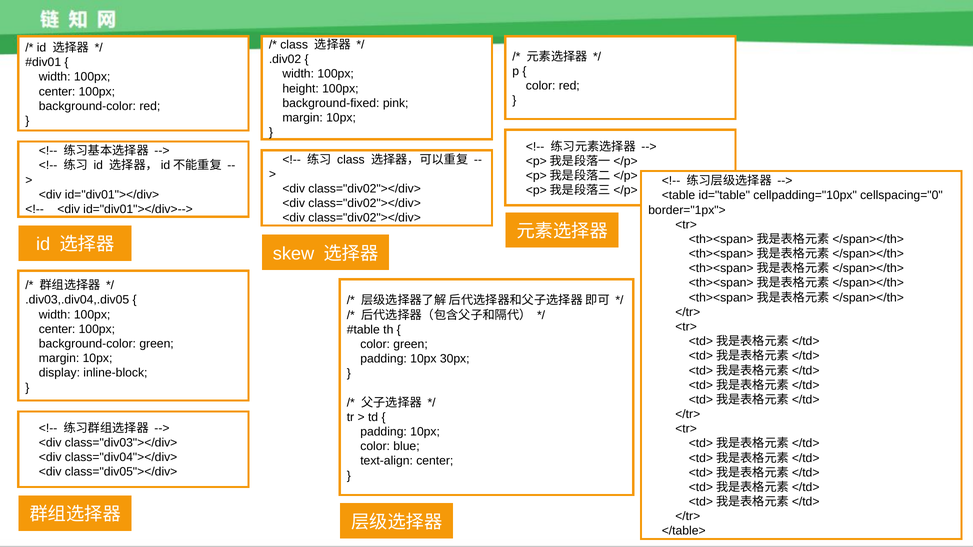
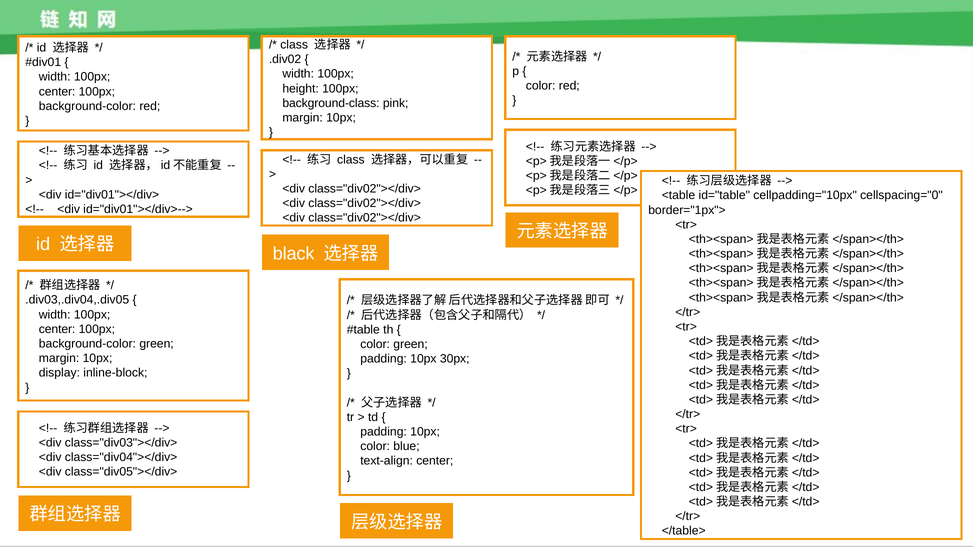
background-fixed: background-fixed -> background-class
skew: skew -> black
